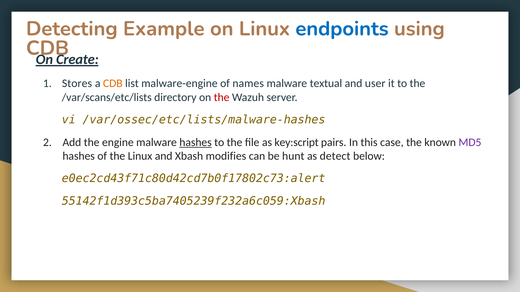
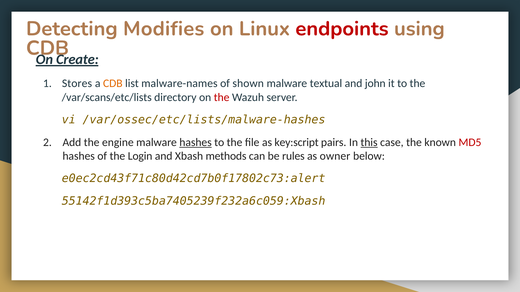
Example: Example -> Modifies
endpoints colour: blue -> red
malware-engine: malware-engine -> malware-names
names: names -> shown
user: user -> john
this underline: none -> present
MD5 colour: purple -> red
the Linux: Linux -> Login
modifies: modifies -> methods
hunt: hunt -> rules
detect: detect -> owner
